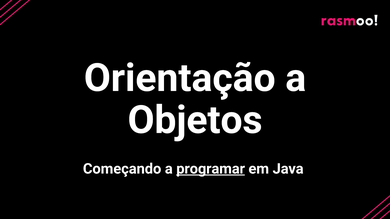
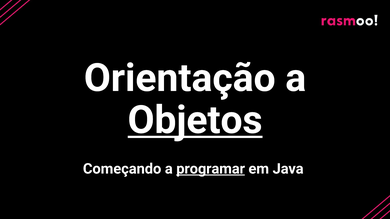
Objetos underline: none -> present
